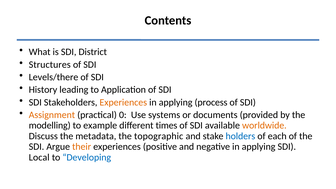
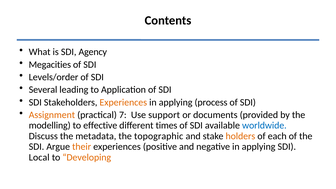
District: District -> Agency
Structures: Structures -> Megacities
Levels/there: Levels/there -> Levels/order
History: History -> Several
0: 0 -> 7
systems: systems -> support
example: example -> effective
worldwide colour: orange -> blue
holders colour: blue -> orange
Developing colour: blue -> orange
